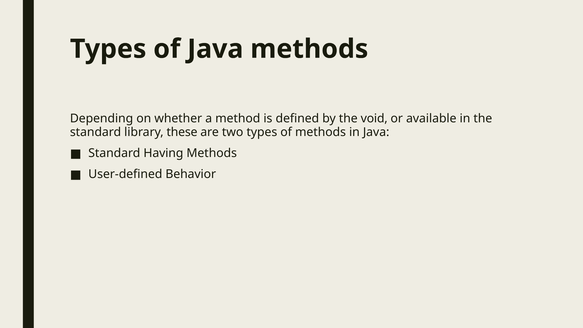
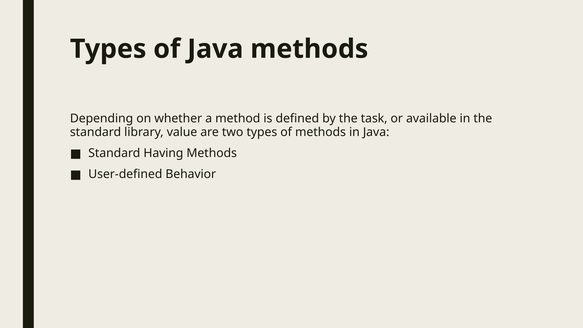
void: void -> task
these: these -> value
